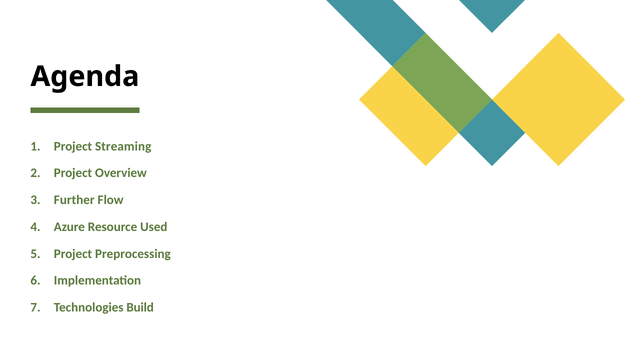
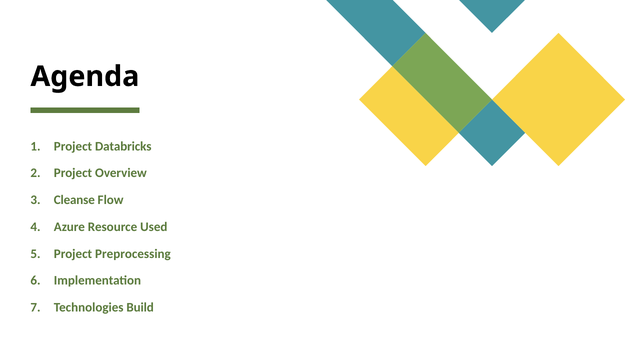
Streaming: Streaming -> Databricks
Further: Further -> Cleanse
